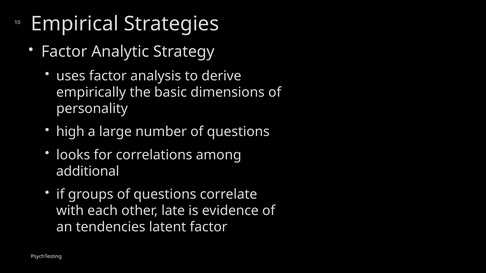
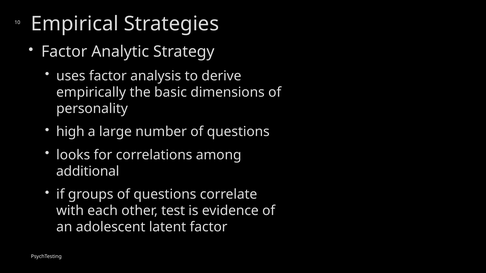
late: late -> test
tendencies: tendencies -> adolescent
